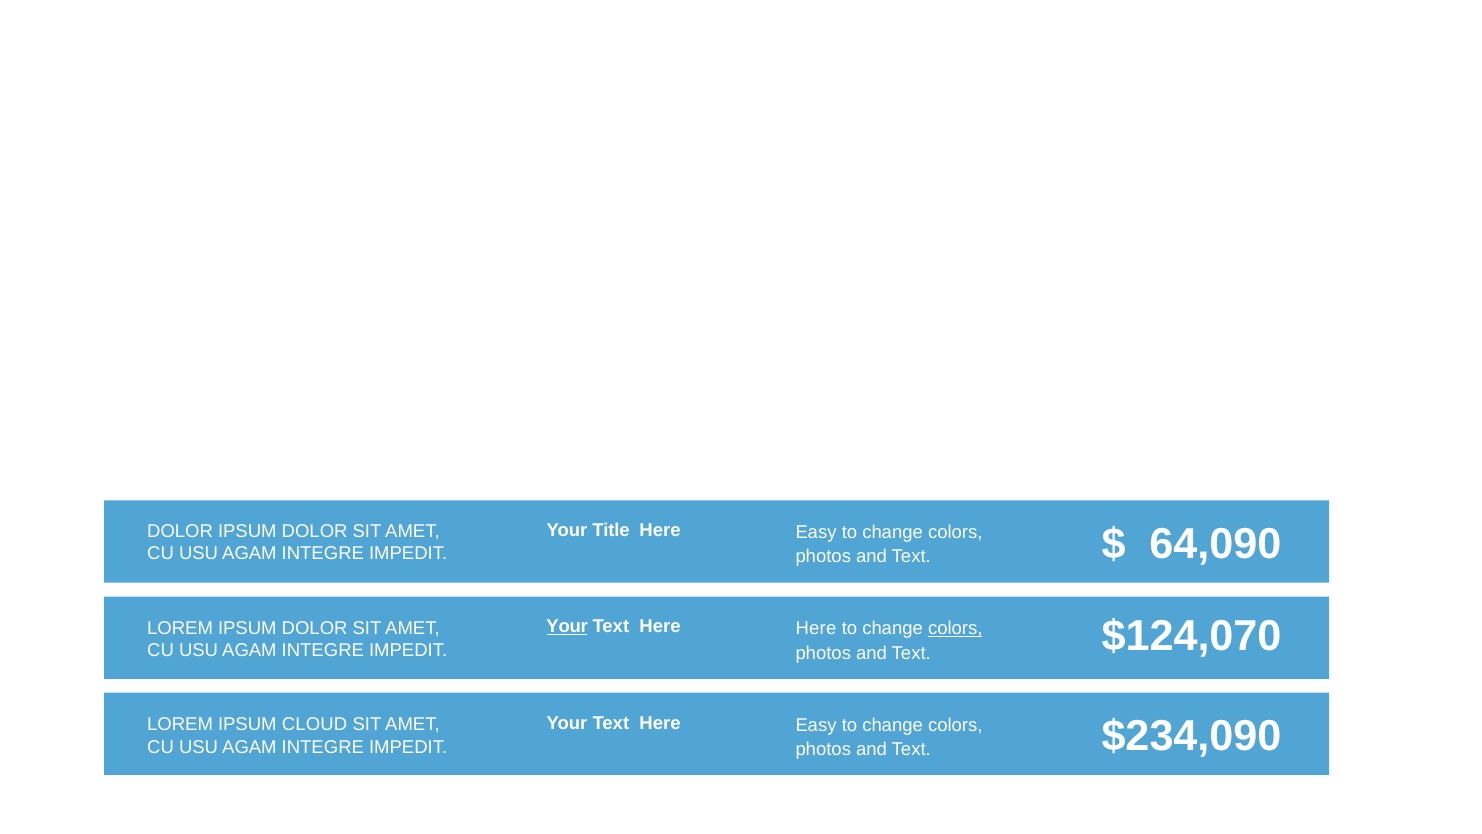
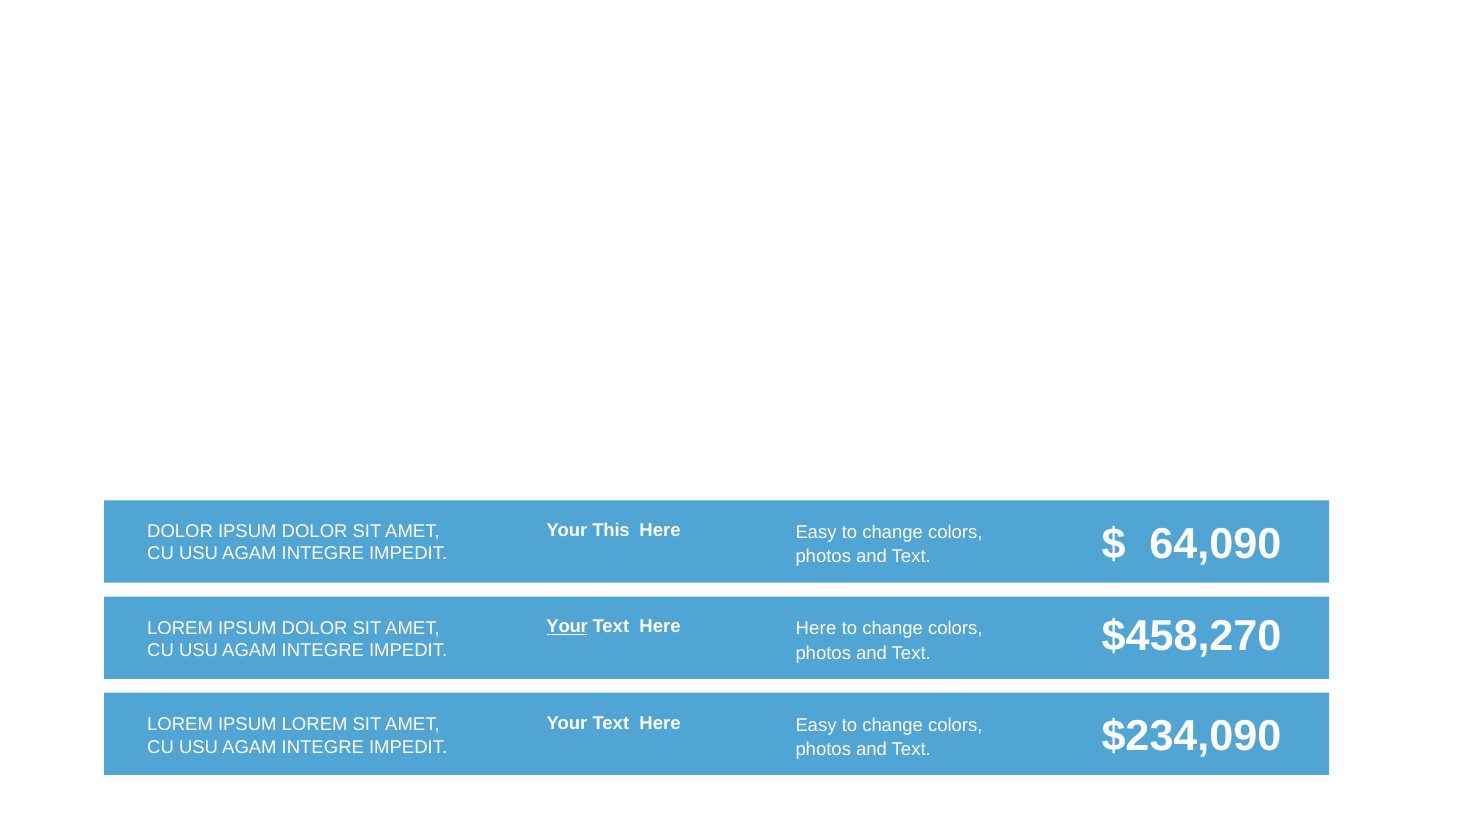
Title: Title -> This
$124,070: $124,070 -> $458,270
colors at (955, 628) underline: present -> none
IPSUM CLOUD: CLOUD -> LOREM
